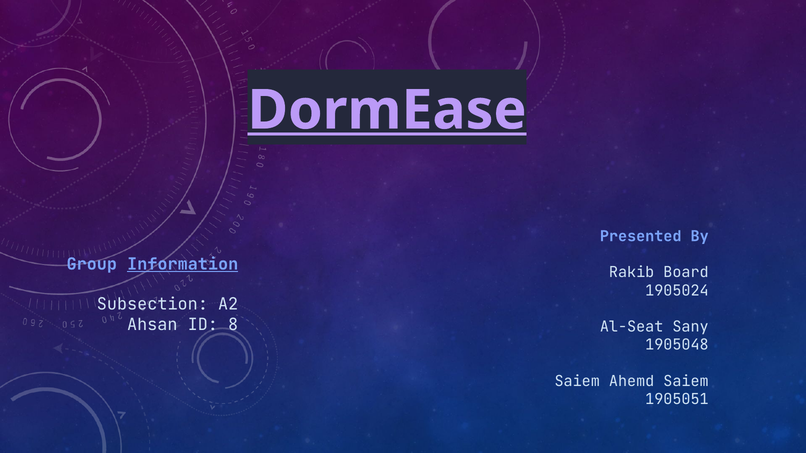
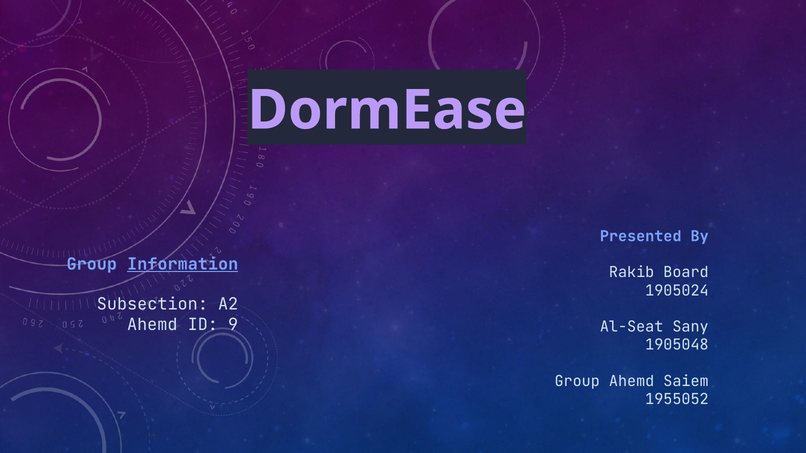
DormEase underline: present -> none
Ahsan at (152, 325): Ahsan -> Ahemd
8: 8 -> 9
Saiem at (577, 381): Saiem -> Group
1905051: 1905051 -> 1955052
